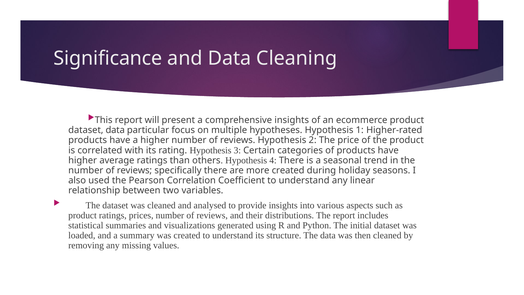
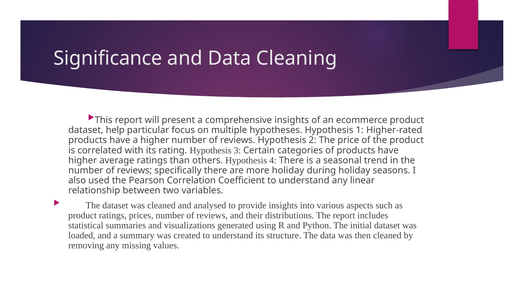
dataset data: data -> help
more created: created -> holiday
